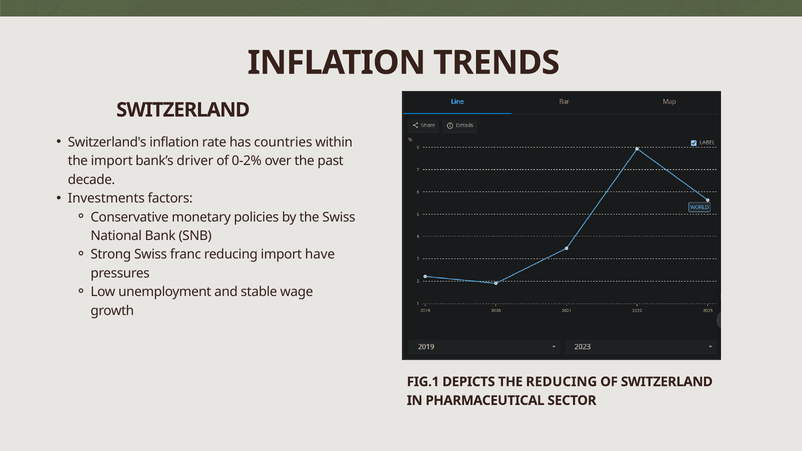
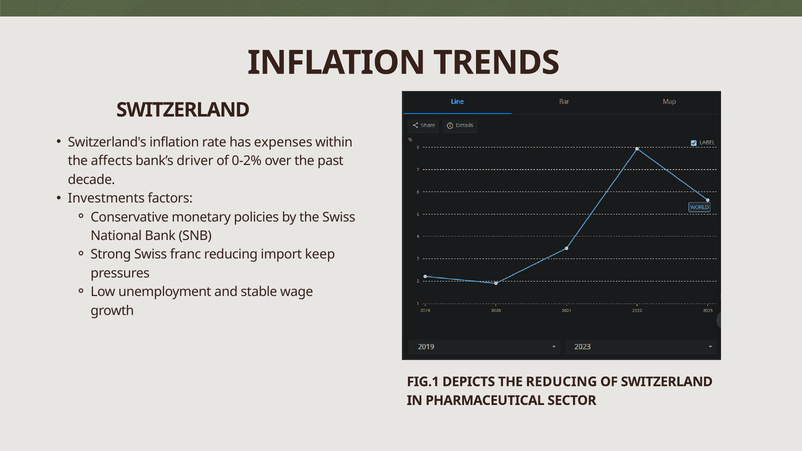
countries: countries -> expenses
the import: import -> affects
have: have -> keep
